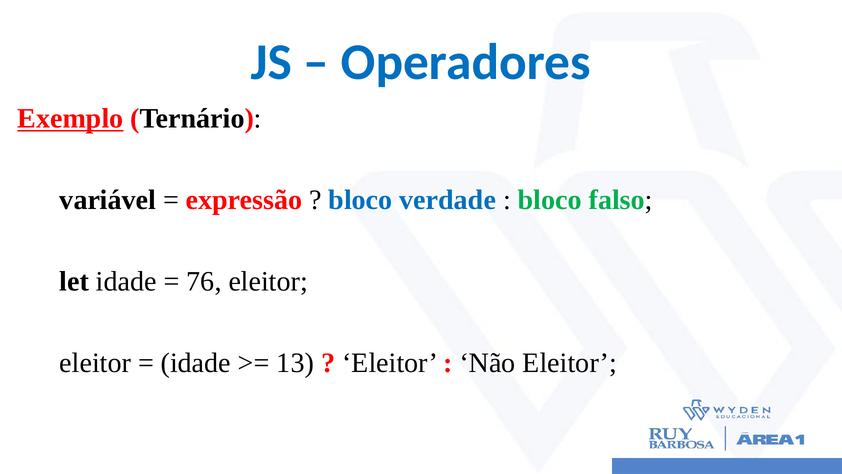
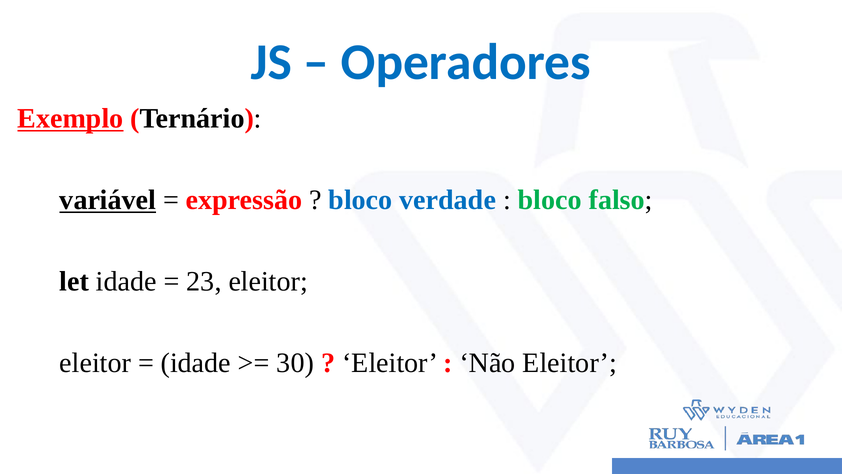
variável underline: none -> present
76: 76 -> 23
13: 13 -> 30
